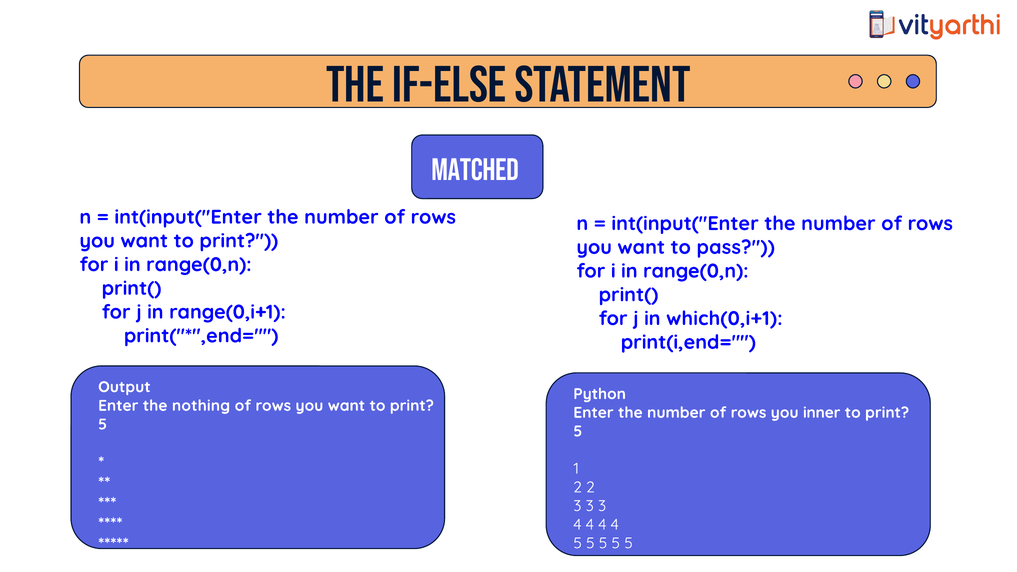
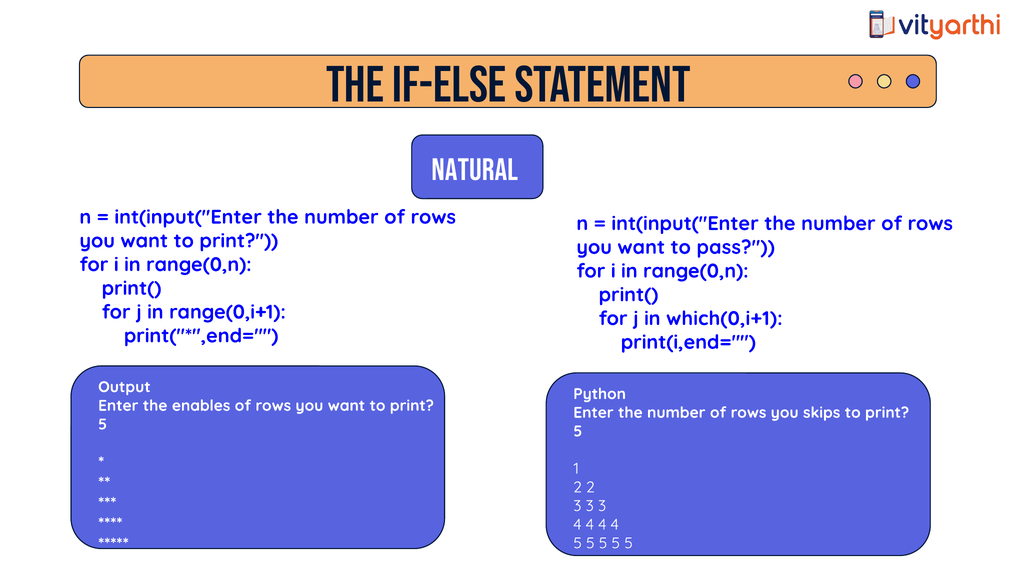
matched: matched -> natural
nothing: nothing -> enables
inner: inner -> skips
